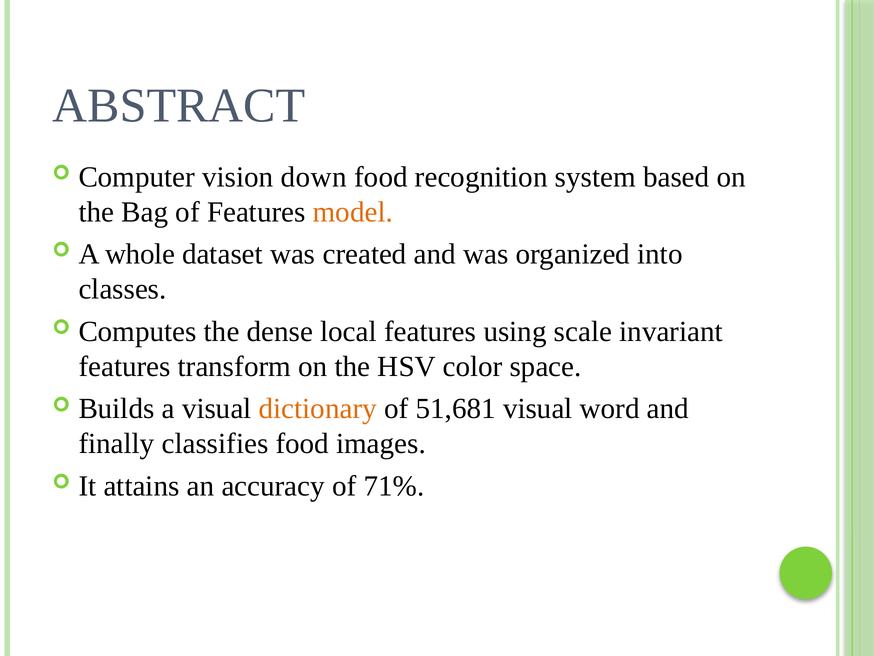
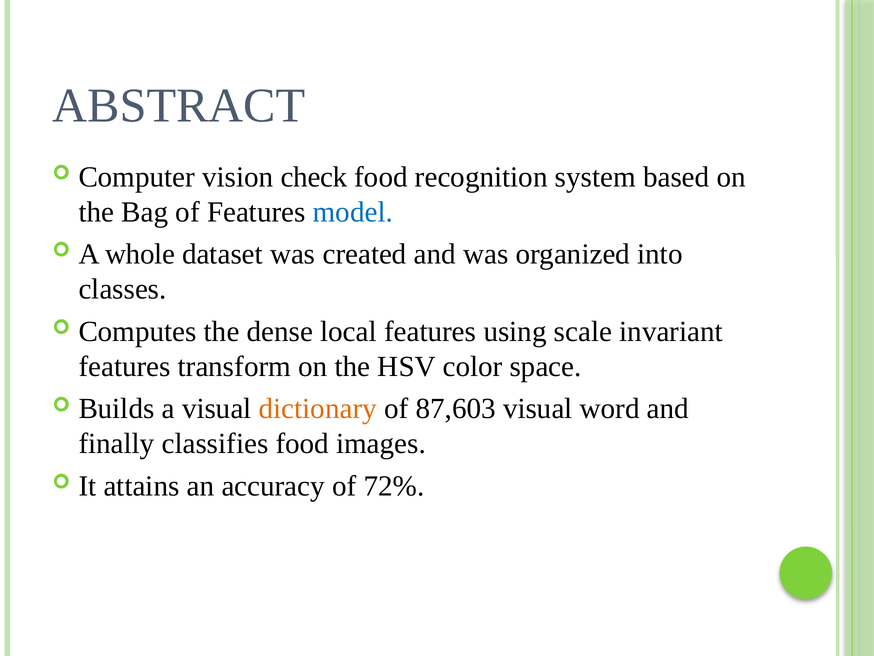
down: down -> check
model colour: orange -> blue
51,681: 51,681 -> 87,603
71%: 71% -> 72%
